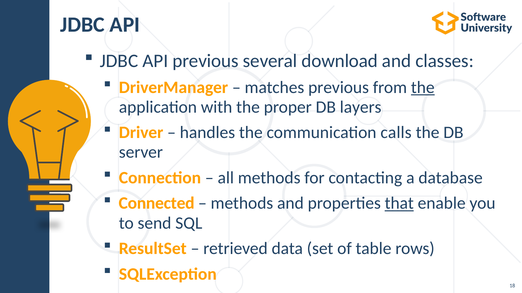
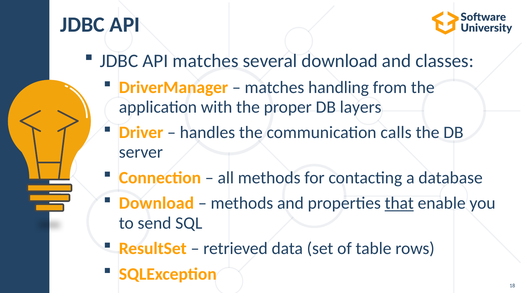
API previous: previous -> matches
matches previous: previous -> handling
the at (423, 87) underline: present -> none
Connected at (157, 204): Connected -> Download
